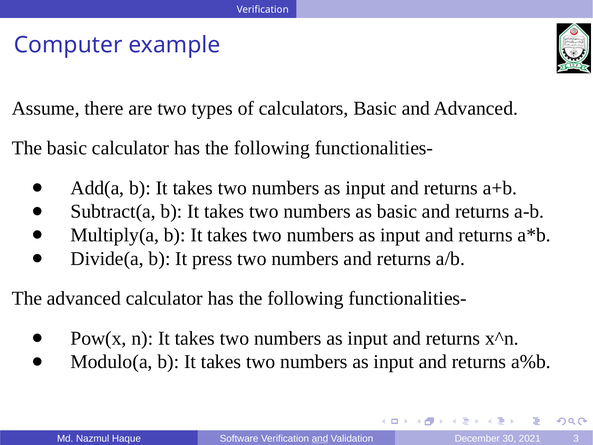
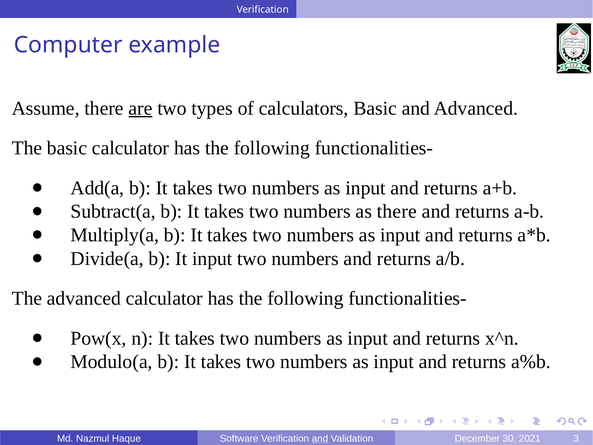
are underline: none -> present
as basic: basic -> there
It press: press -> input
